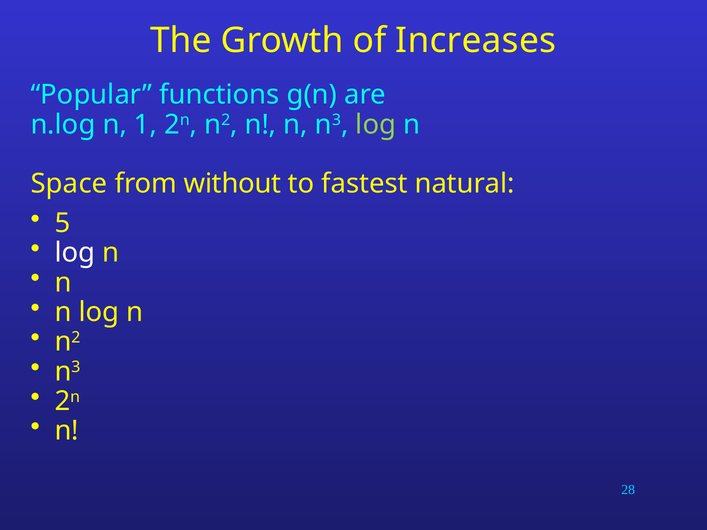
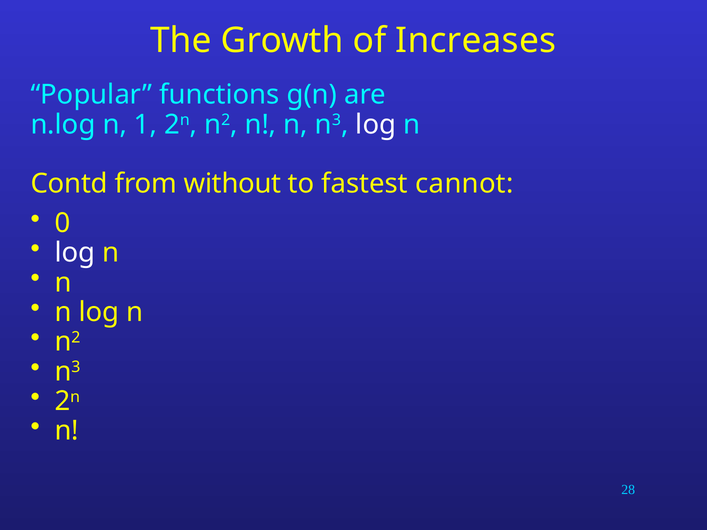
log at (376, 125) colour: light green -> white
Space: Space -> Contd
natural: natural -> cannot
5: 5 -> 0
